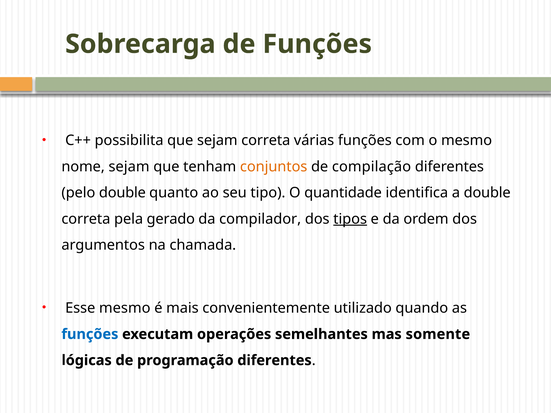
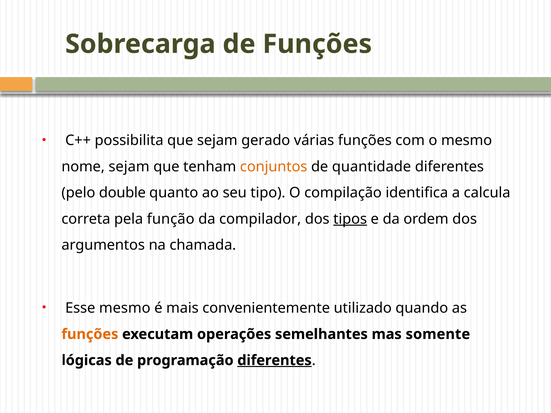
sejam correta: correta -> gerado
compilação: compilação -> quantidade
quantidade: quantidade -> compilação
a double: double -> calcula
gerado: gerado -> função
funções at (90, 334) colour: blue -> orange
diferentes at (274, 361) underline: none -> present
